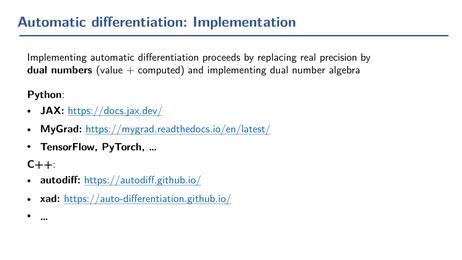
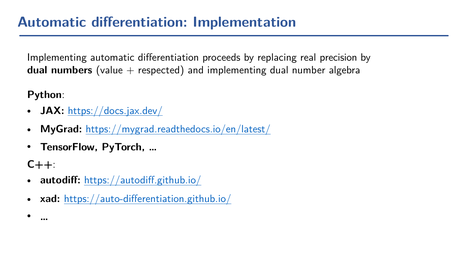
computed: computed -> respected
